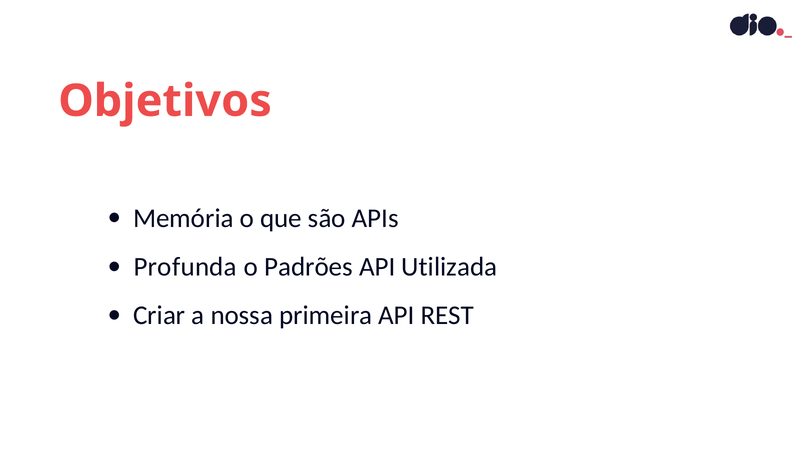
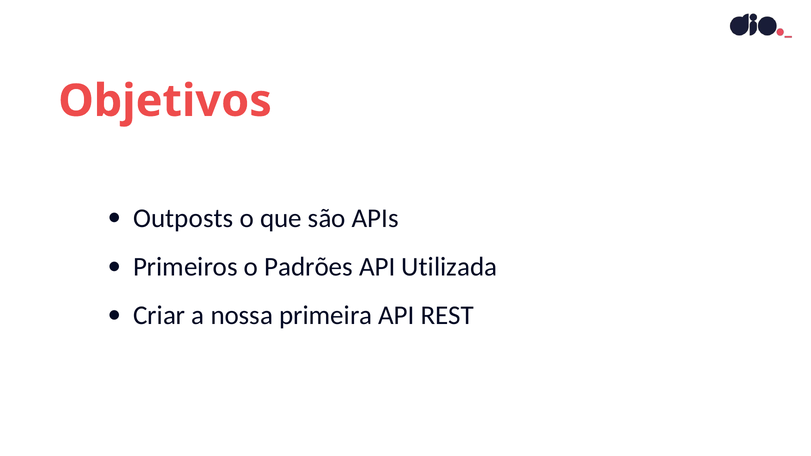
Memória: Memória -> Outposts
Profunda: Profunda -> Primeiros
